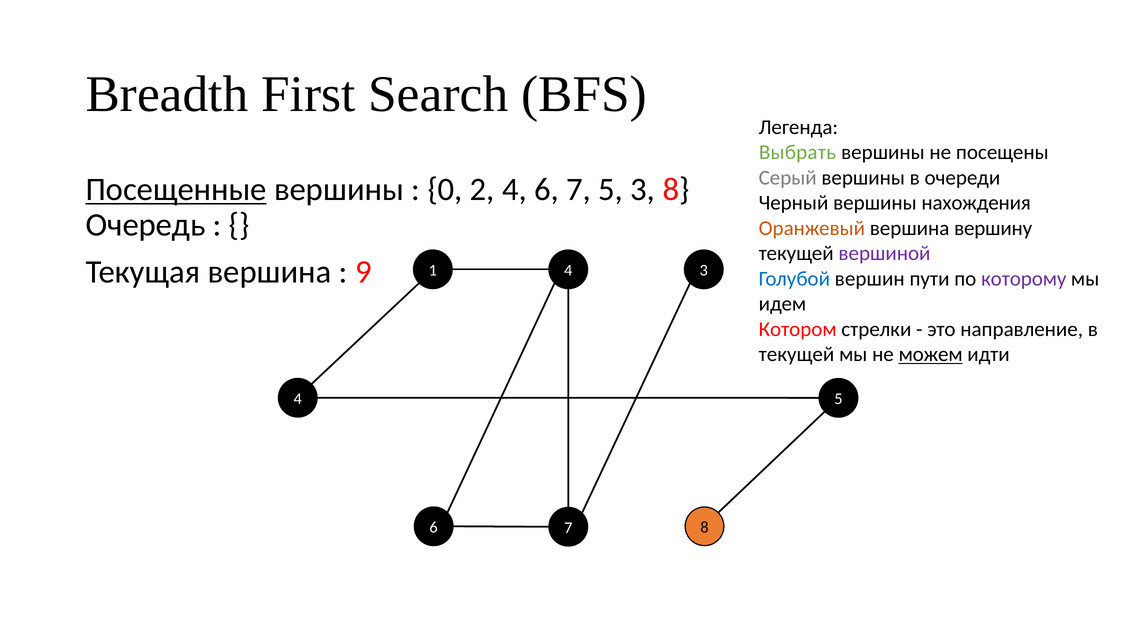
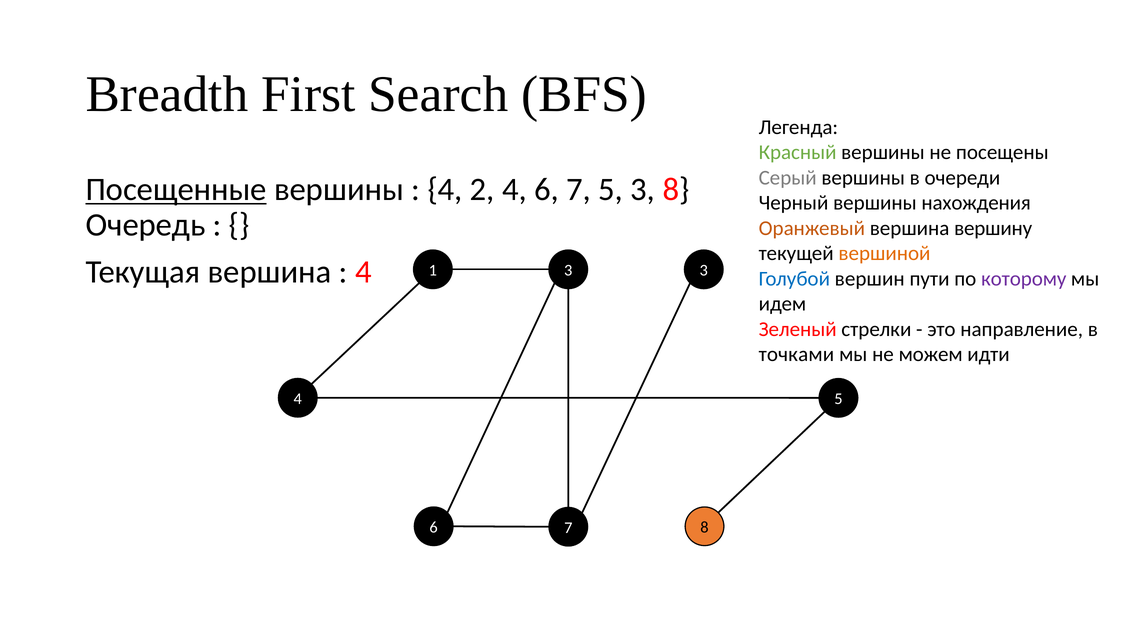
Выбрать: Выбрать -> Красный
0 at (445, 190): 0 -> 4
вершиной colour: purple -> orange
9 at (363, 272): 9 -> 4
1 4: 4 -> 3
Котором: Котором -> Зеленый
текущей at (796, 355): текущей -> точками
можем underline: present -> none
